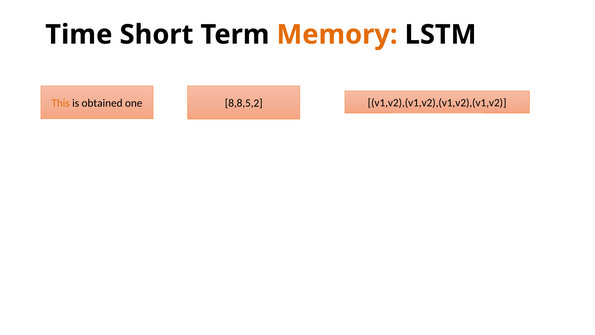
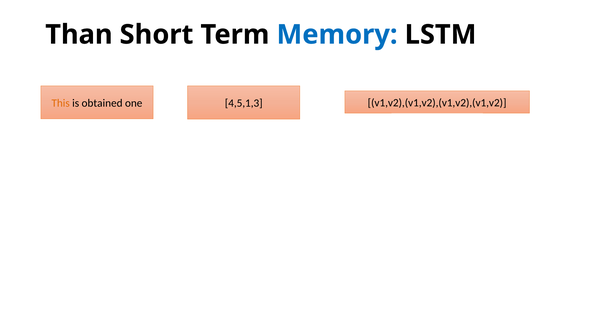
Time: Time -> Than
Memory colour: orange -> blue
8,8,5,2: 8,8,5,2 -> 4,5,1,3
